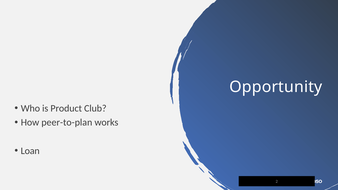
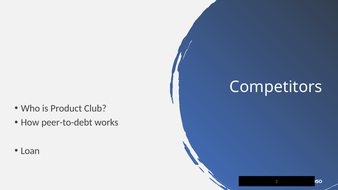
Opportunity: Opportunity -> Competitors
peer-to-plan: peer-to-plan -> peer-to-debt
